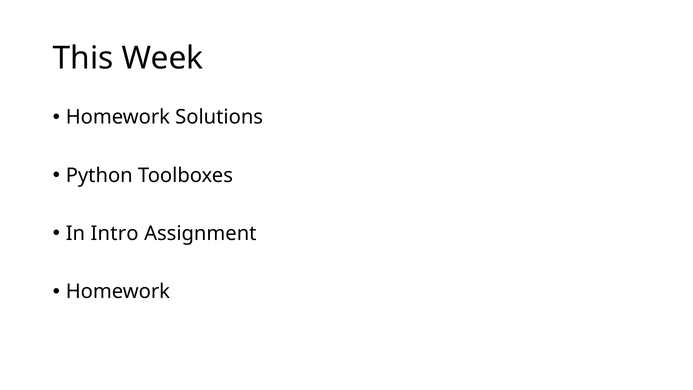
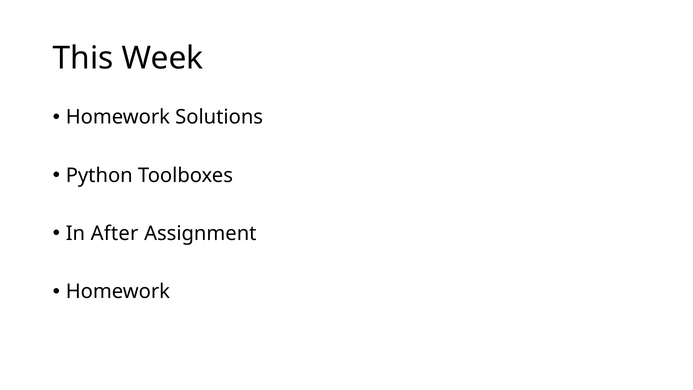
Intro: Intro -> After
